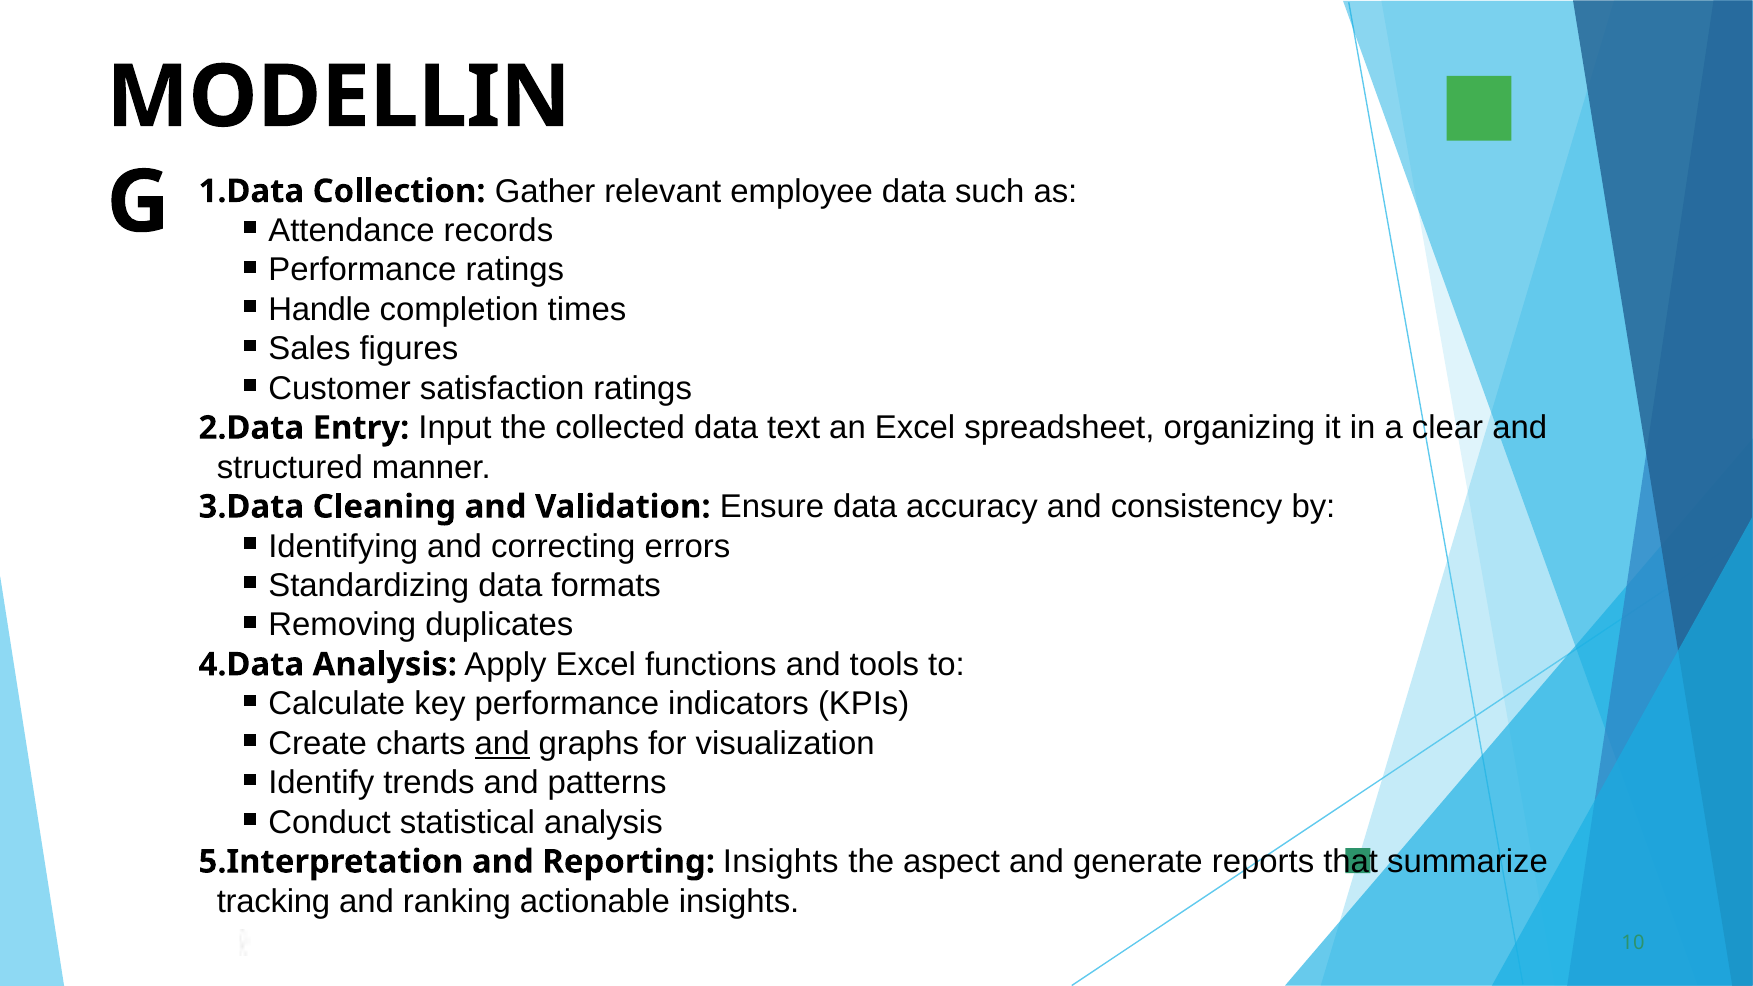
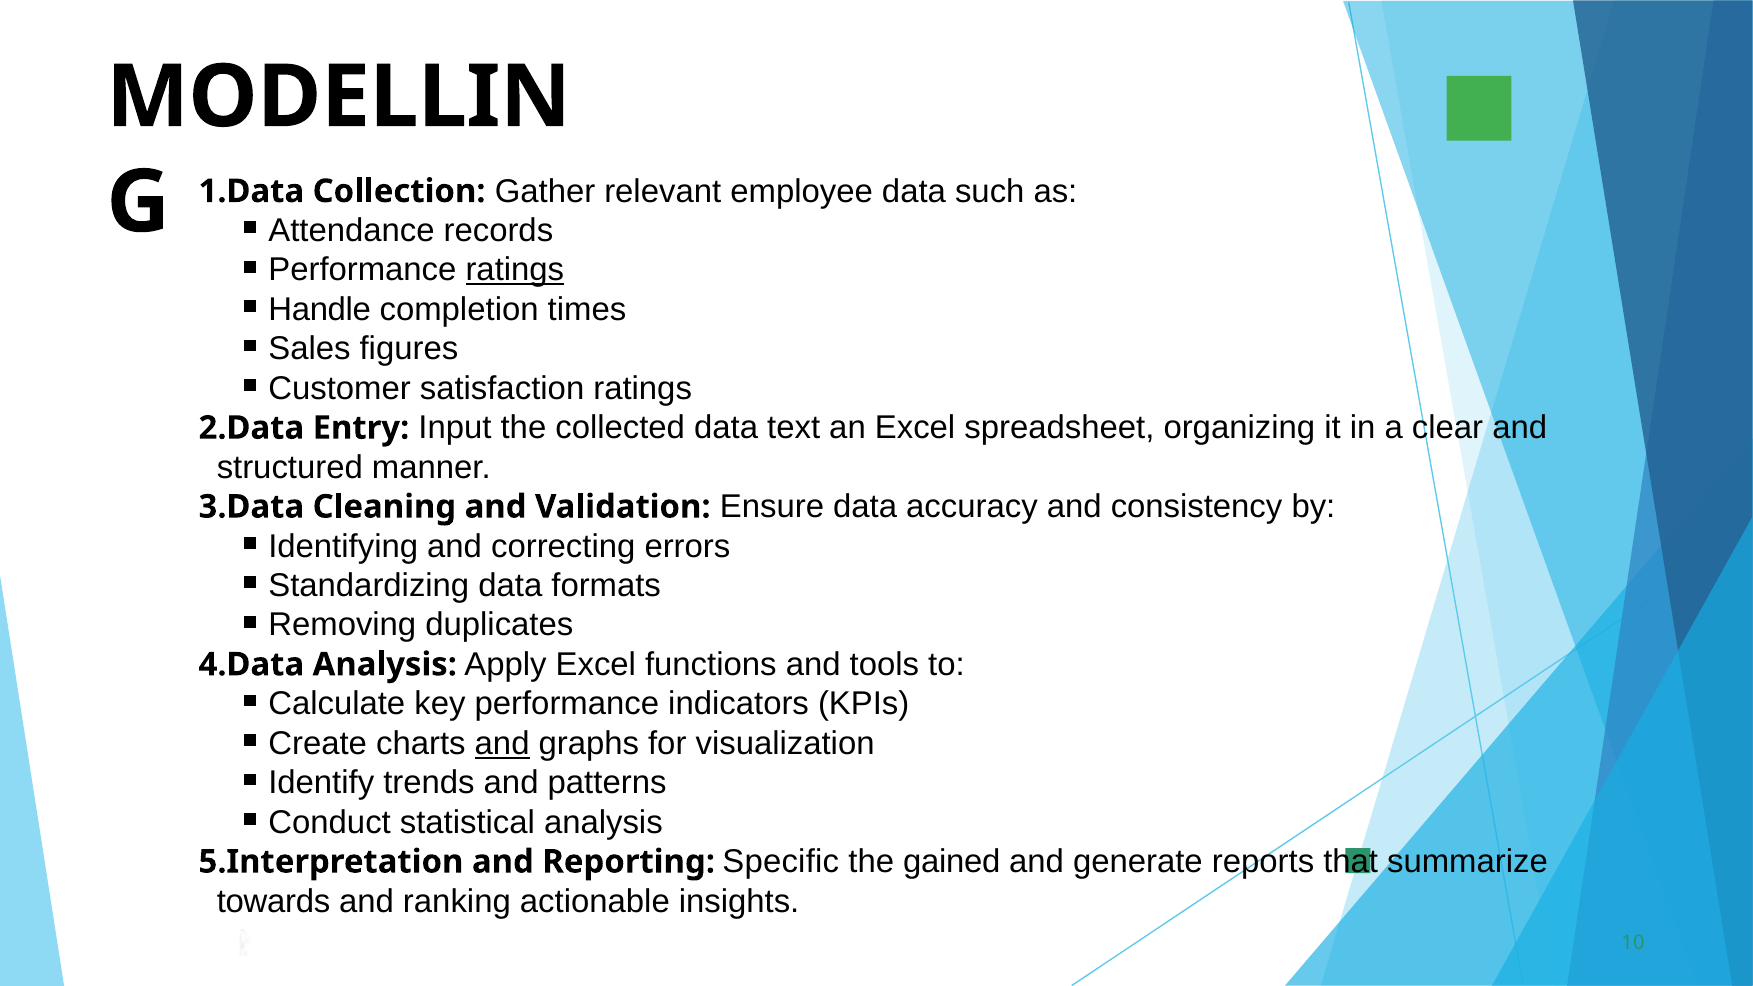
ratings at (515, 270) underline: none -> present
Reporting Insights: Insights -> Specific
aspect: aspect -> gained
tracking: tracking -> towards
